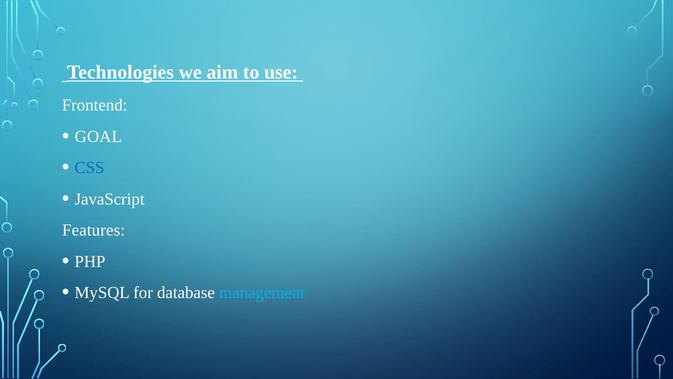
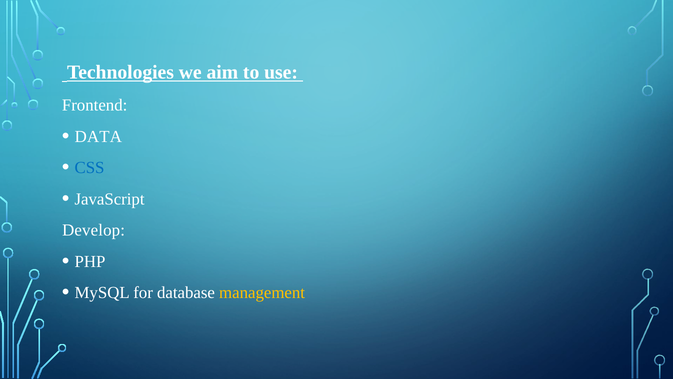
GOAL: GOAL -> DATA
Features: Features -> Develop
management colour: light blue -> yellow
